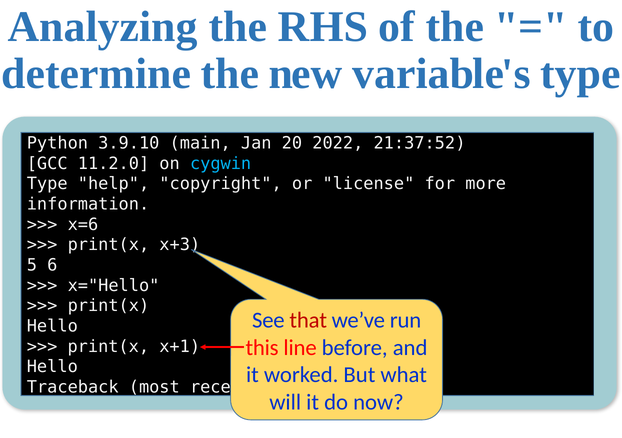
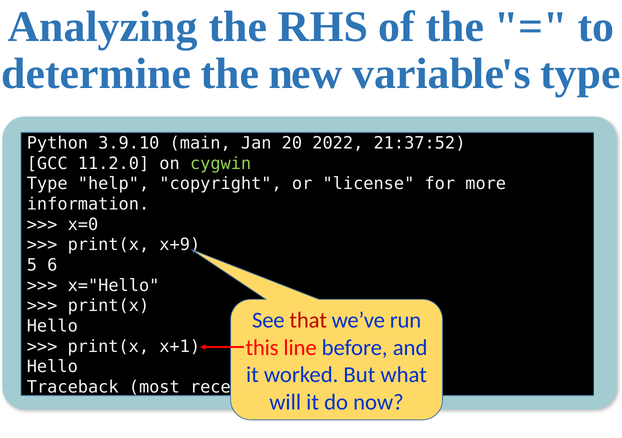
cygwin colour: light blue -> light green
x=6: x=6 -> x=0
x+3: x+3 -> x+9
